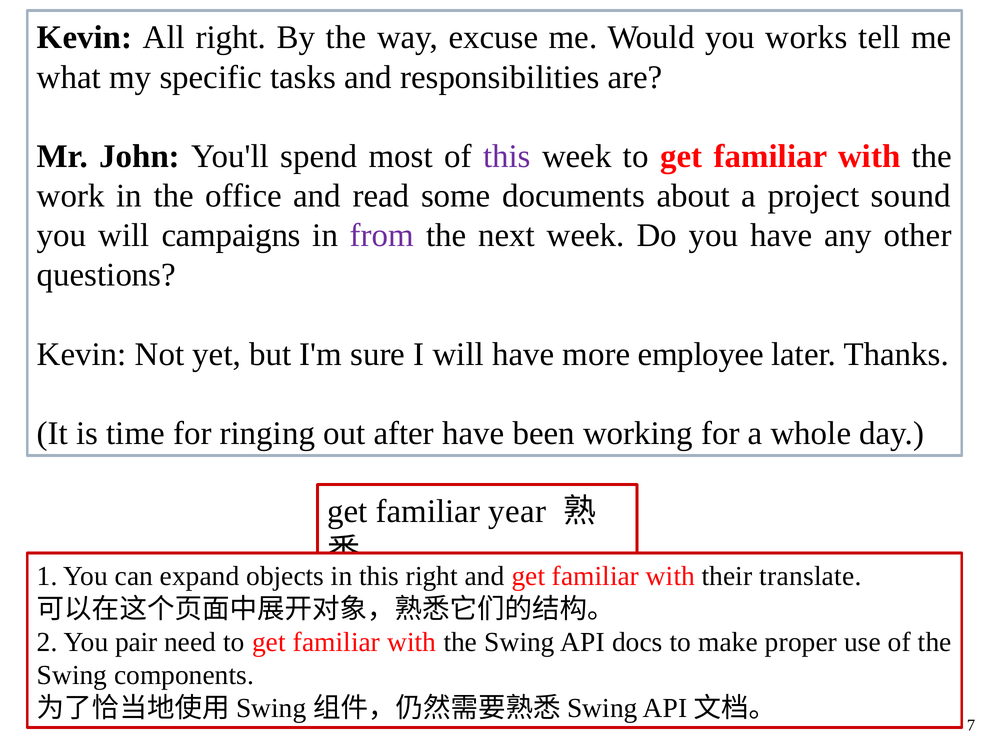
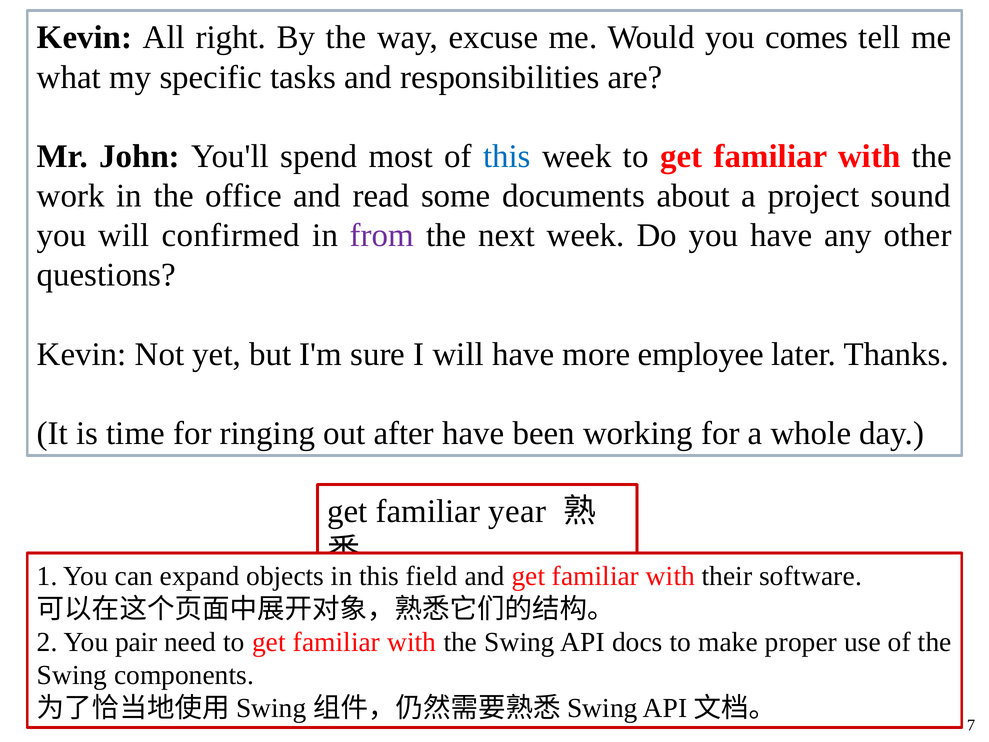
works: works -> comes
this at (507, 156) colour: purple -> blue
campaigns: campaigns -> confirmed
this right: right -> field
translate: translate -> software
